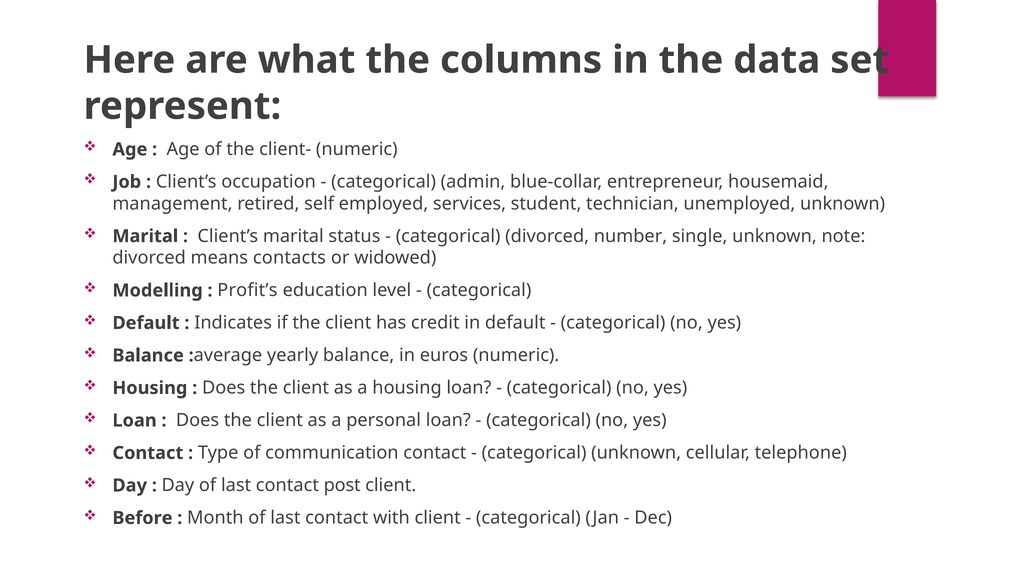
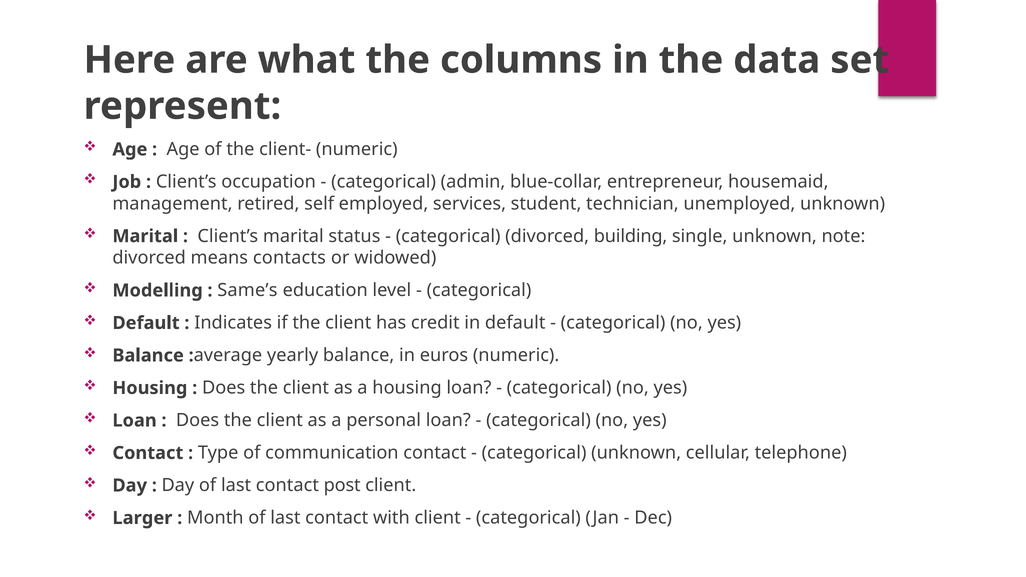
number: number -> building
Profit’s: Profit’s -> Same’s
Before: Before -> Larger
